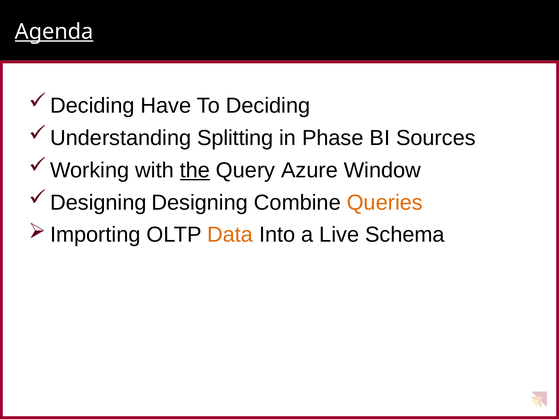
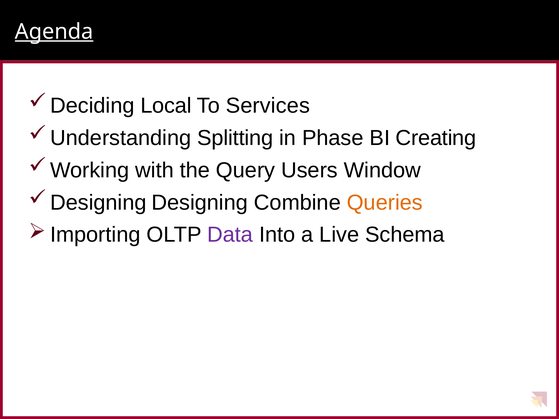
Have: Have -> Local
Deciding: Deciding -> Services
Sources: Sources -> Creating
the underline: present -> none
Azure: Azure -> Users
Data colour: orange -> purple
